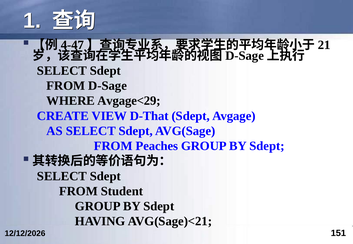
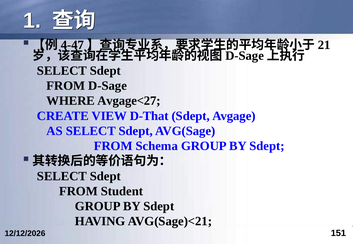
Avgage<29: Avgage<29 -> Avgage<27
Peaches: Peaches -> Schema
